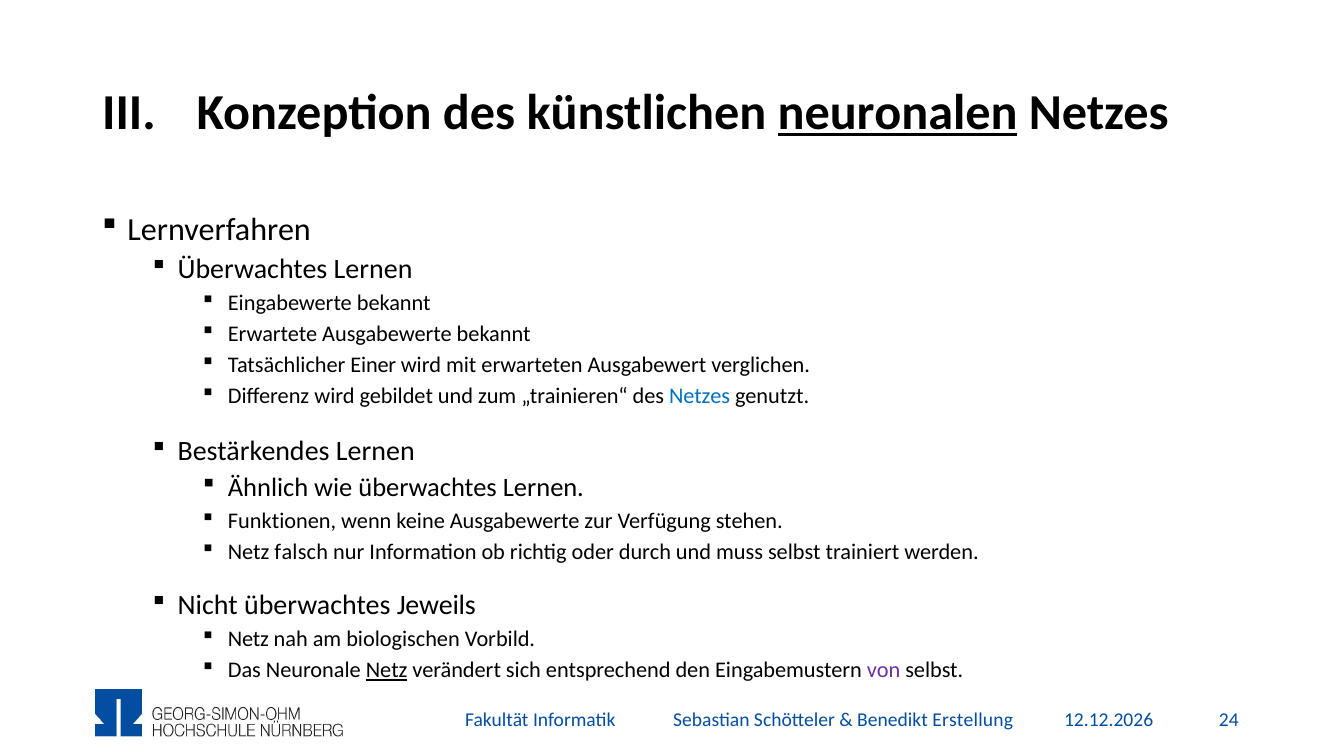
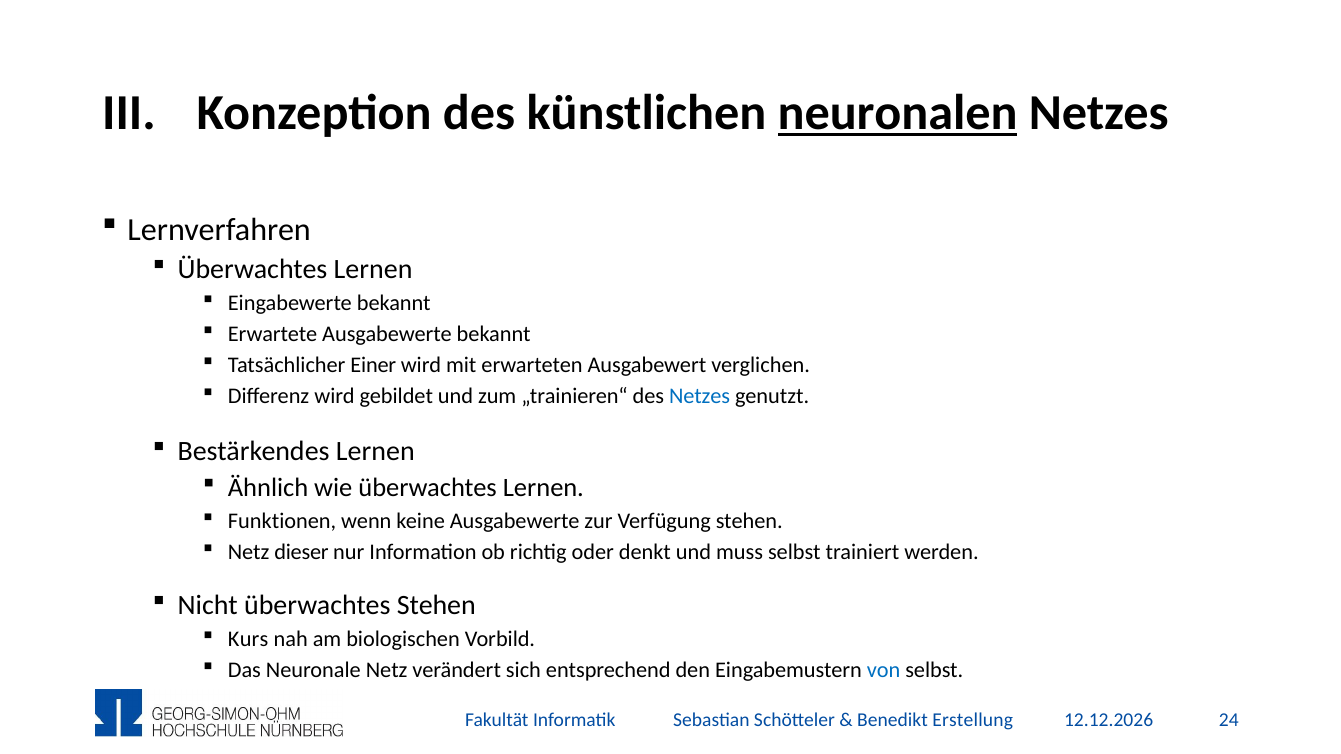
falsch: falsch -> dieser
durch: durch -> denkt
überwachtes Jeweils: Jeweils -> Stehen
Netz at (248, 640): Netz -> Kurs
Netz at (387, 671) underline: present -> none
von colour: purple -> blue
